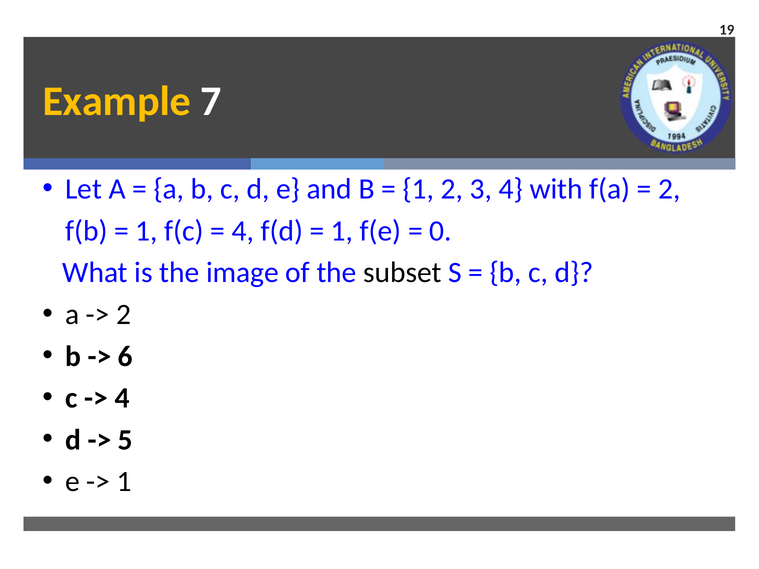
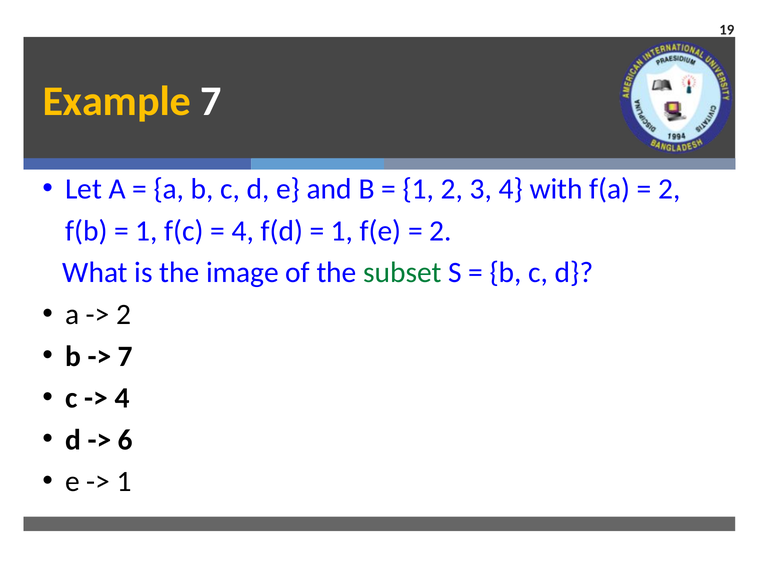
0 at (441, 231): 0 -> 2
subset colour: black -> green
6 at (125, 356): 6 -> 7
5: 5 -> 6
